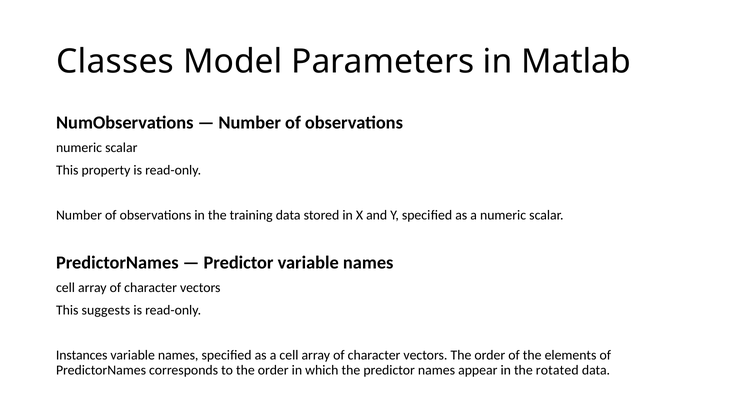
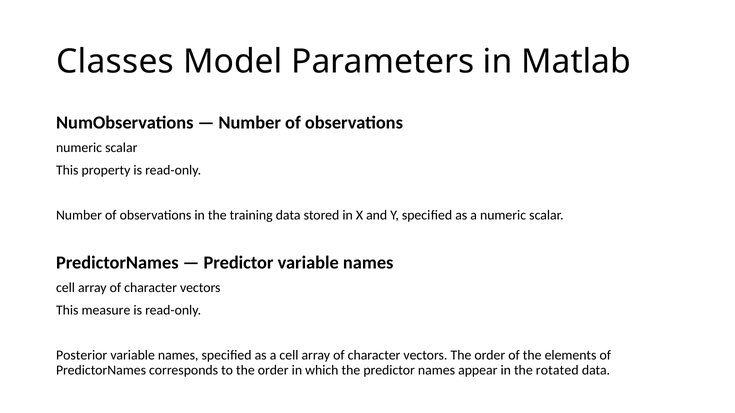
suggests: suggests -> measure
Instances: Instances -> Posterior
